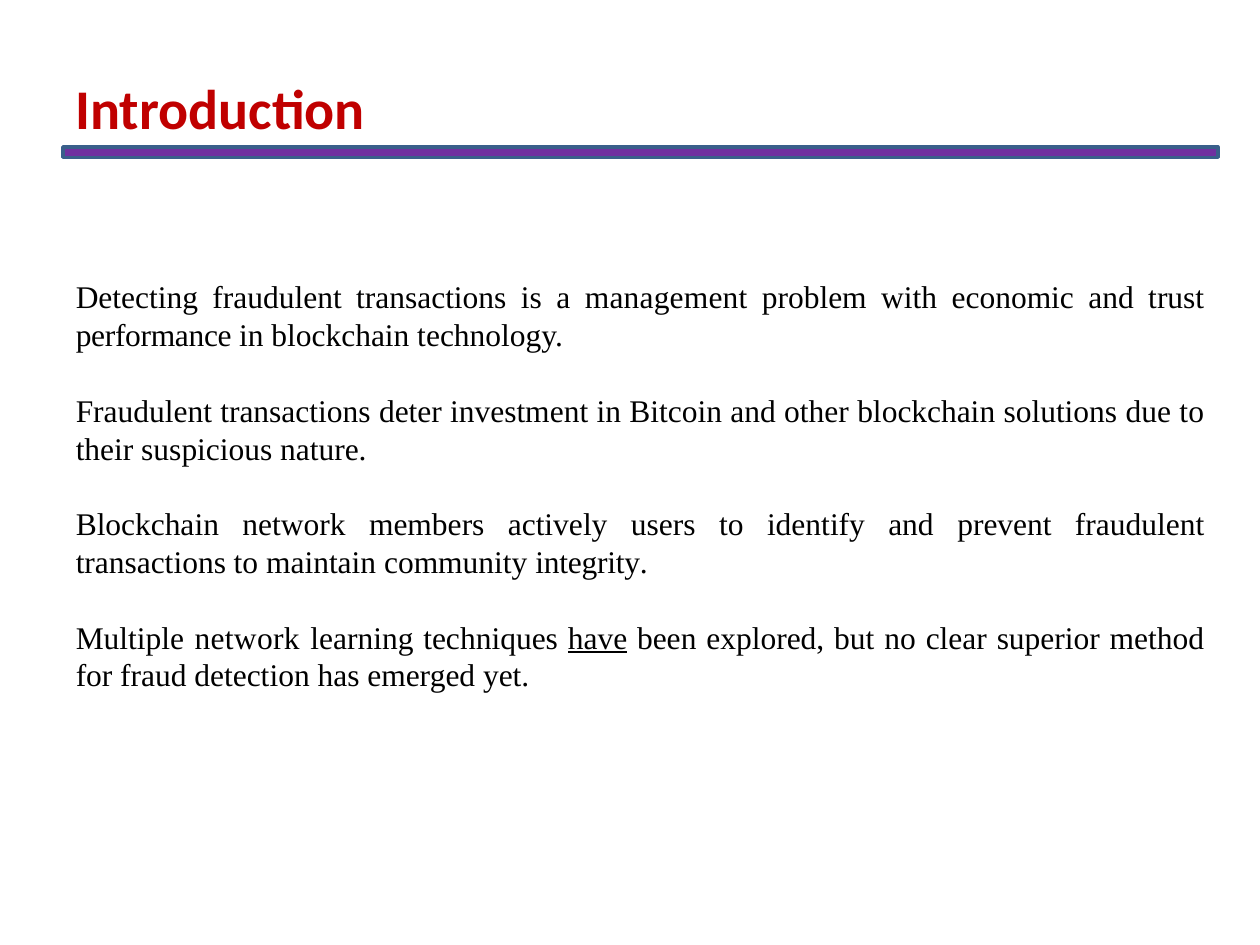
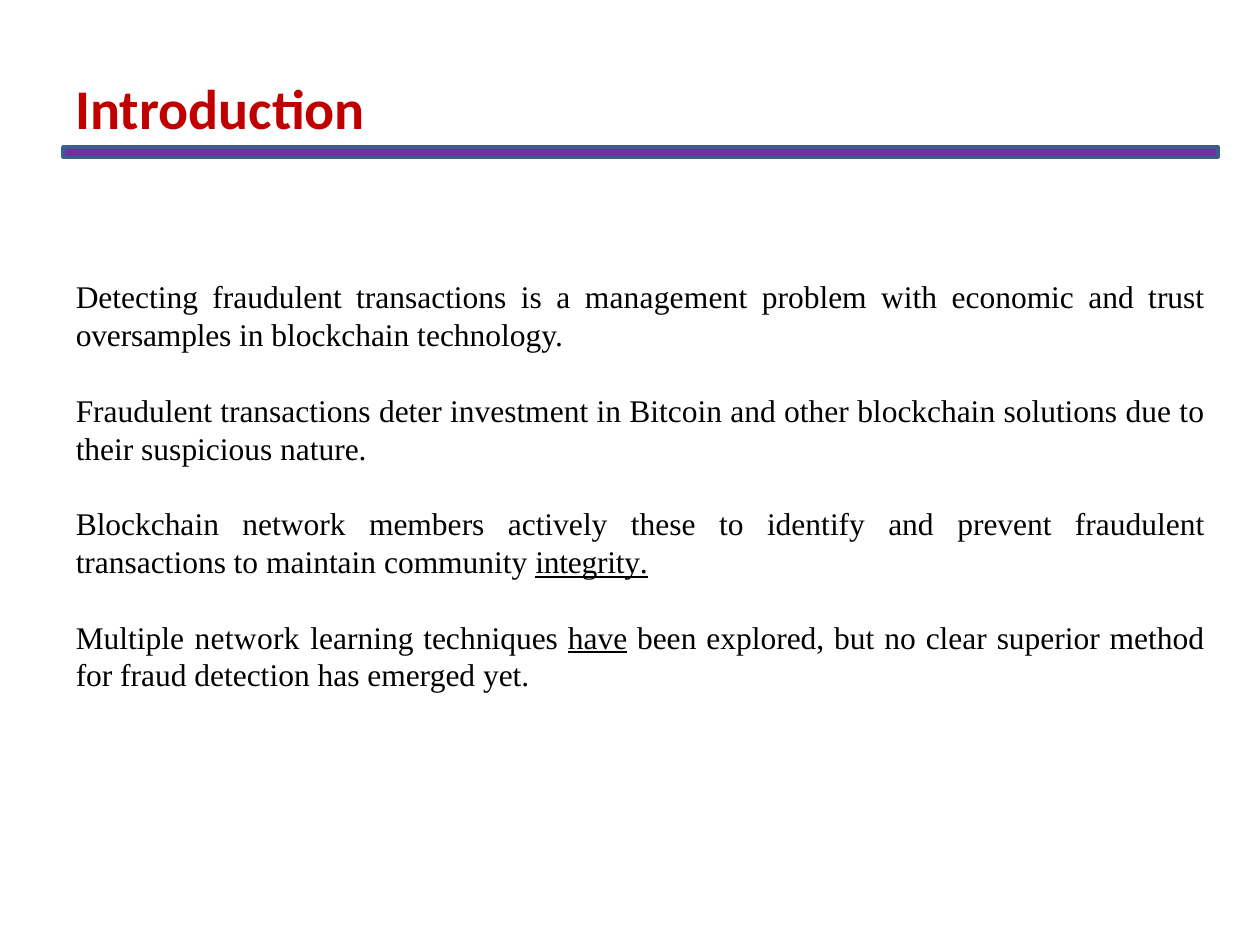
performance: performance -> oversamples
users: users -> these
integrity underline: none -> present
